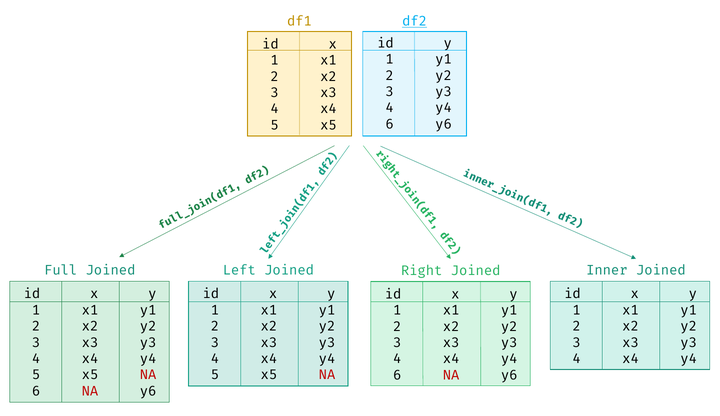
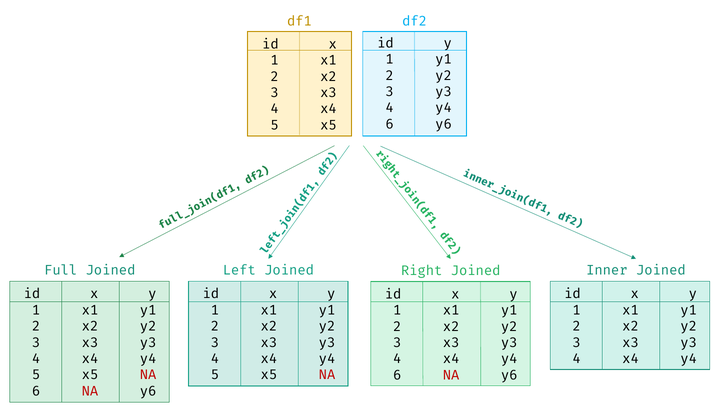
df2 underline: present -> none
